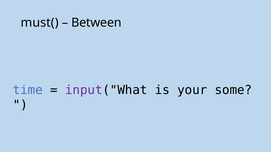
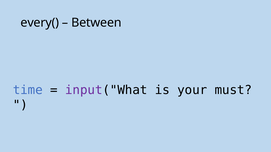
must(: must( -> every(
some: some -> must
